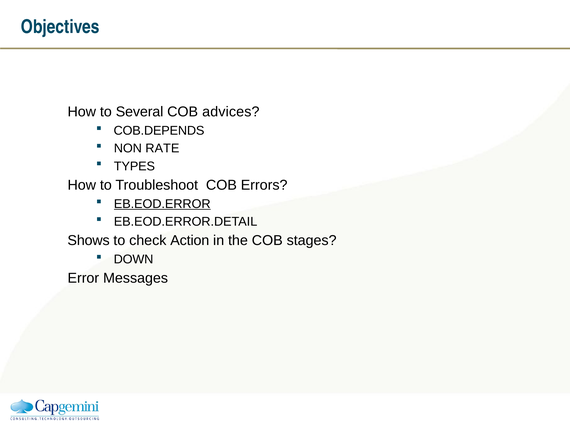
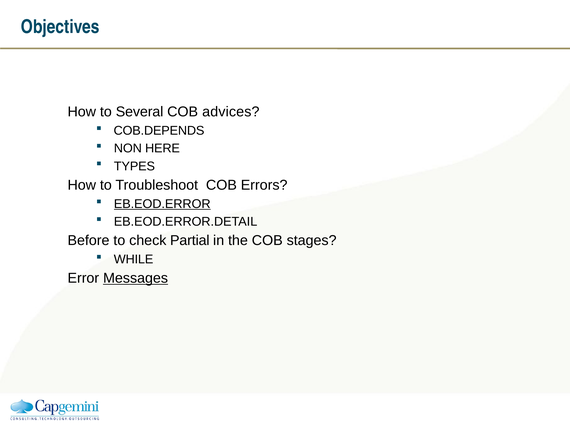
RATE: RATE -> HERE
Shows: Shows -> Before
Action: Action -> Partial
DOWN: DOWN -> WHILE
Messages underline: none -> present
